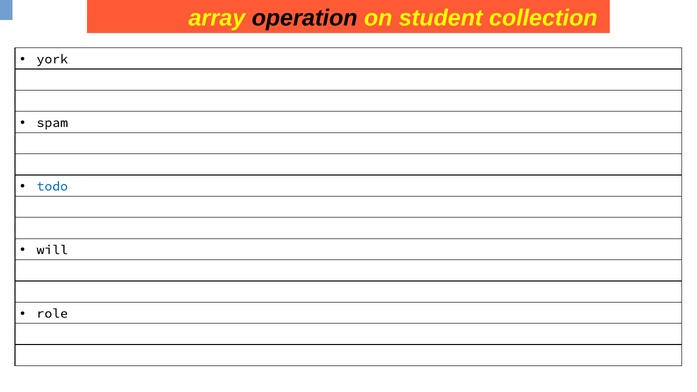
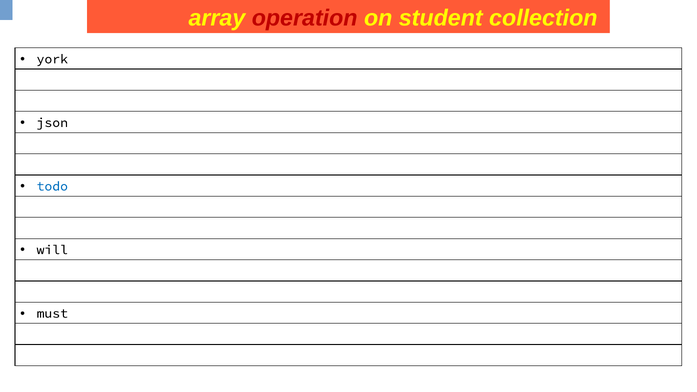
operation colour: black -> red
spam: spam -> json
role: role -> must
